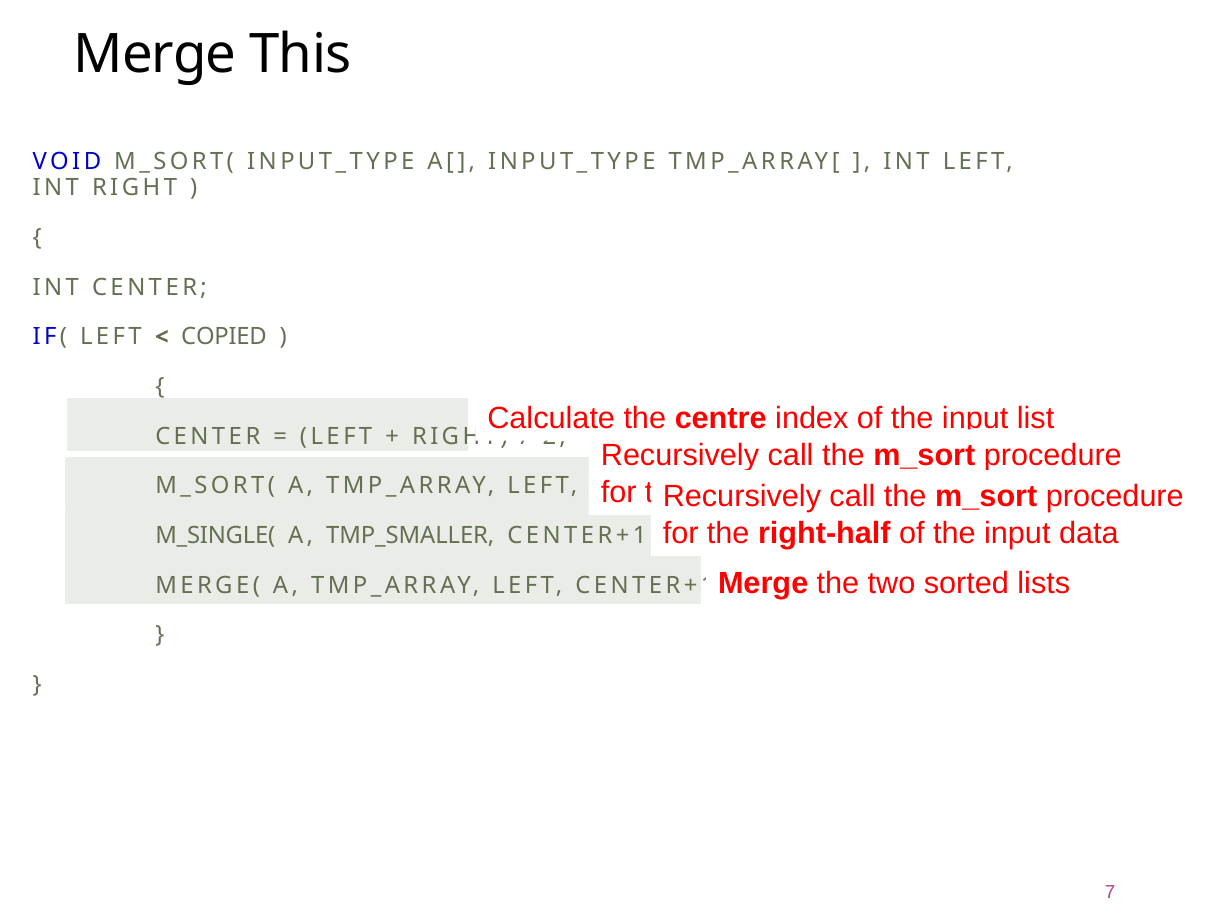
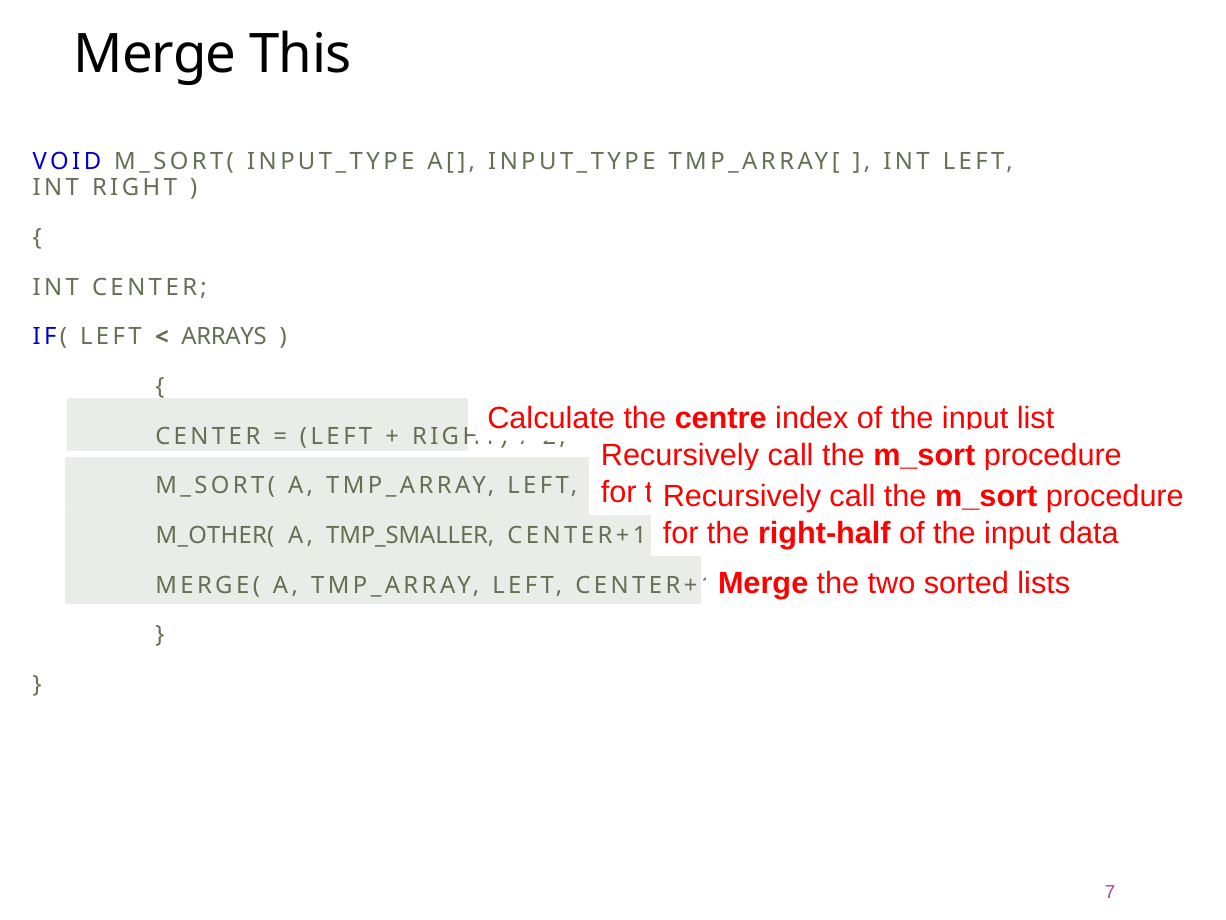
COPIED: COPIED -> ARRAYS
M_SINGLE(: M_SINGLE( -> M_OTHER(
